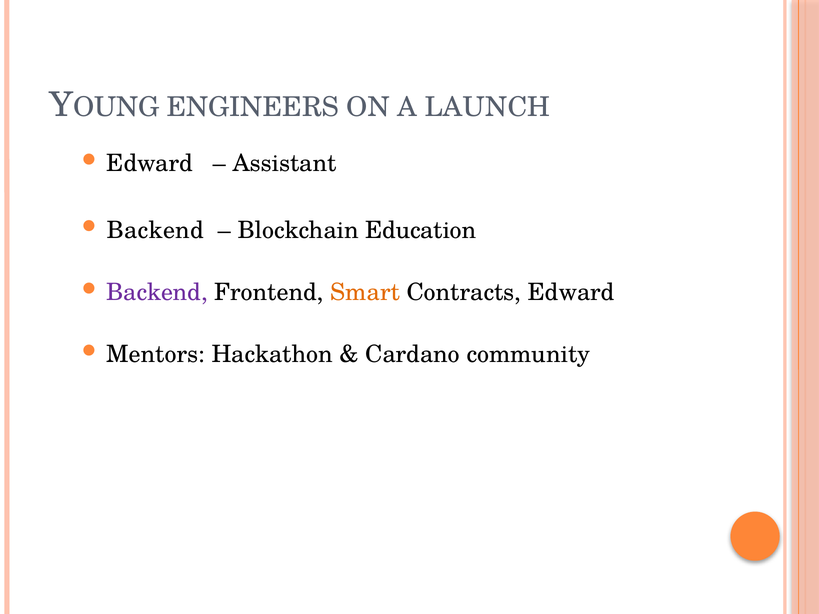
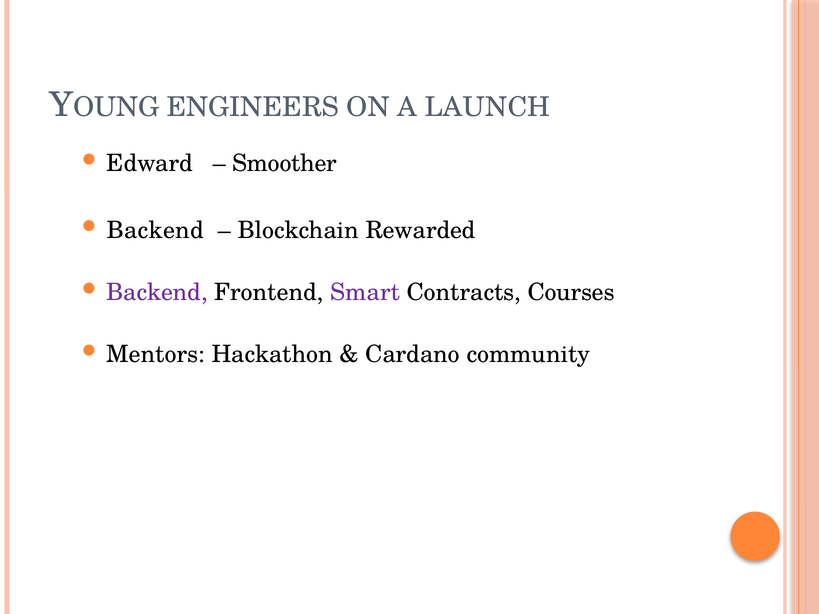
Assistant: Assistant -> Smoother
Education: Education -> Rewarded
Smart colour: orange -> purple
Contracts Edward: Edward -> Courses
